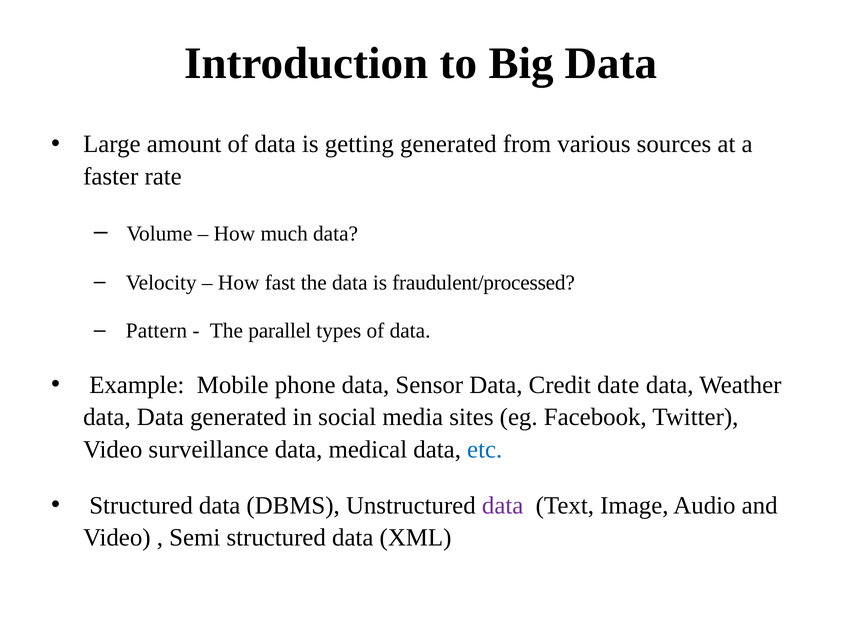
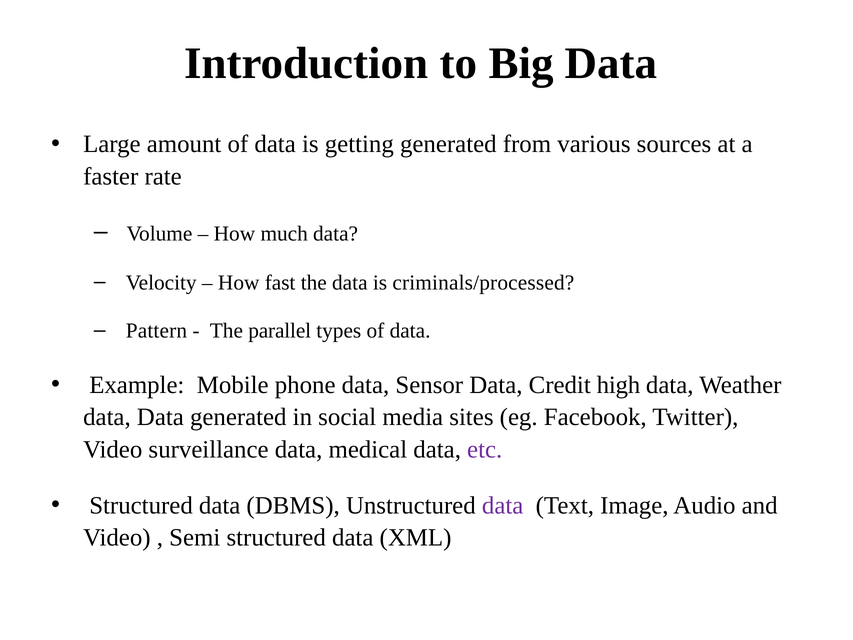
fraudulent/processed: fraudulent/processed -> criminals/processed
date: date -> high
etc colour: blue -> purple
